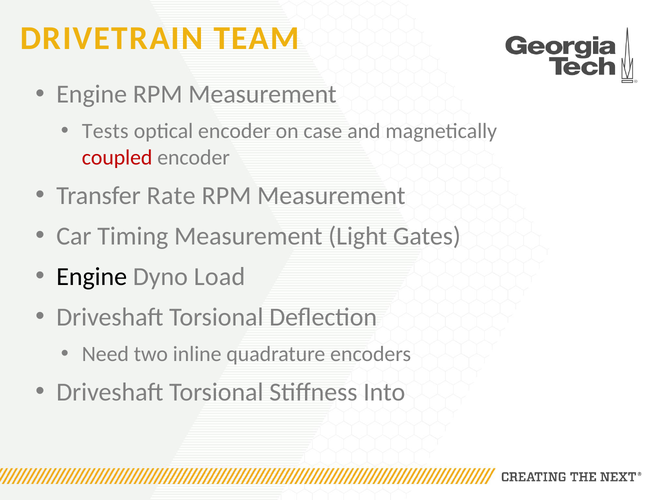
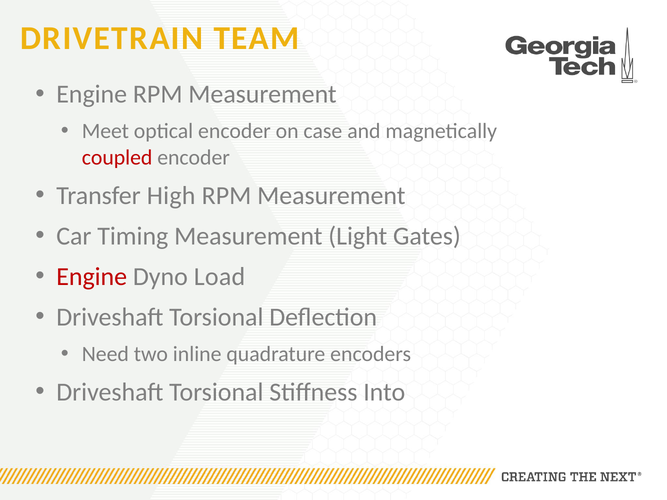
Tests: Tests -> Meet
Rate: Rate -> High
Engine at (92, 277) colour: black -> red
